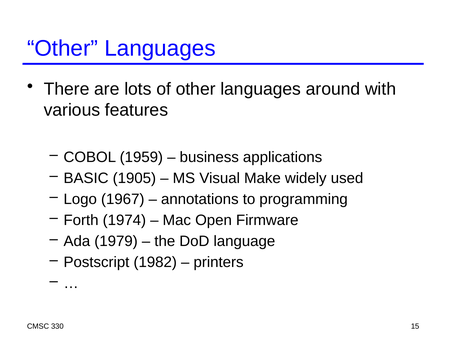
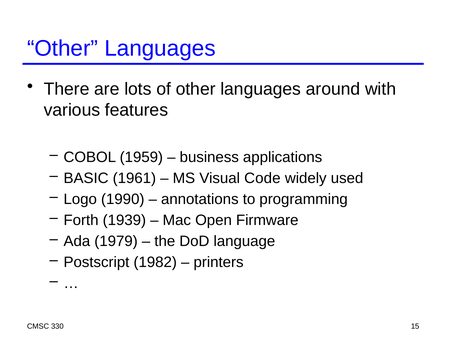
1905: 1905 -> 1961
Make: Make -> Code
1967: 1967 -> 1990
1974: 1974 -> 1939
